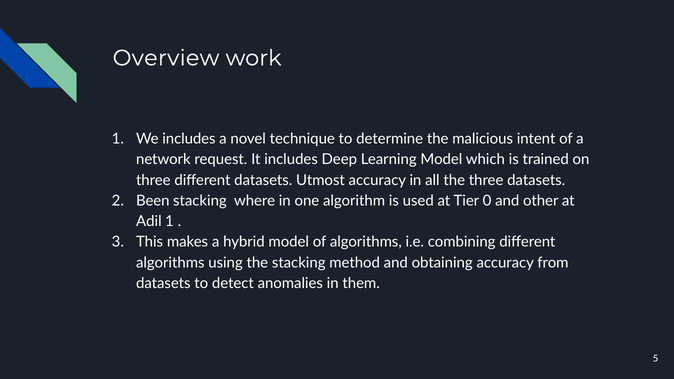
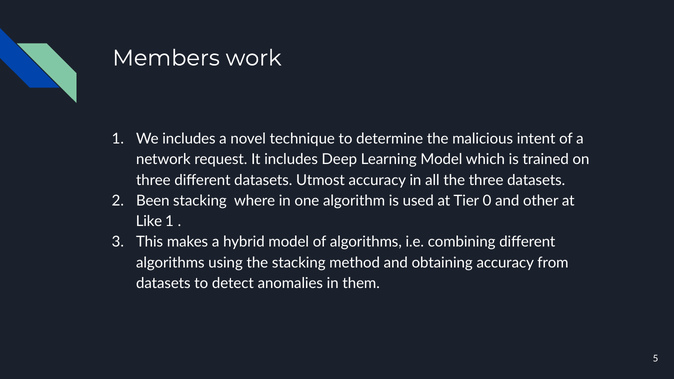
Overview: Overview -> Members
Adil: Adil -> Like
